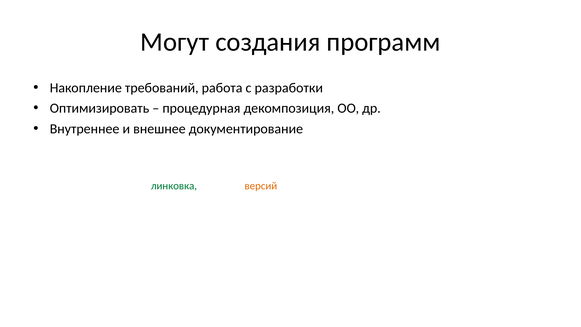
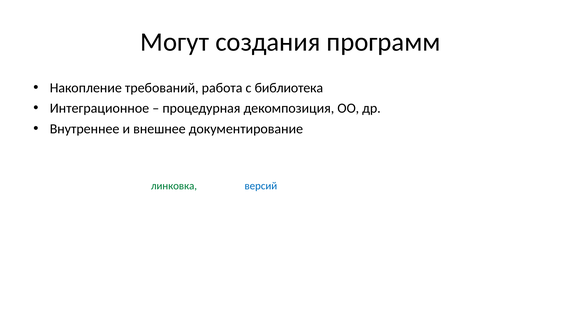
разработки: разработки -> библиотека
Оптимизировать: Оптимизировать -> Интеграционное
версий colour: orange -> blue
